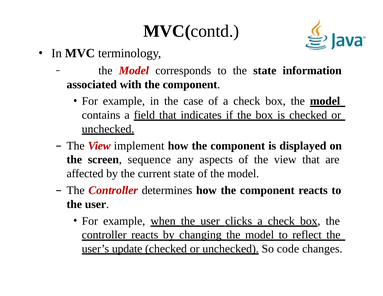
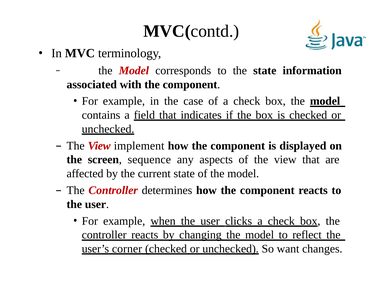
update: update -> corner
code: code -> want
